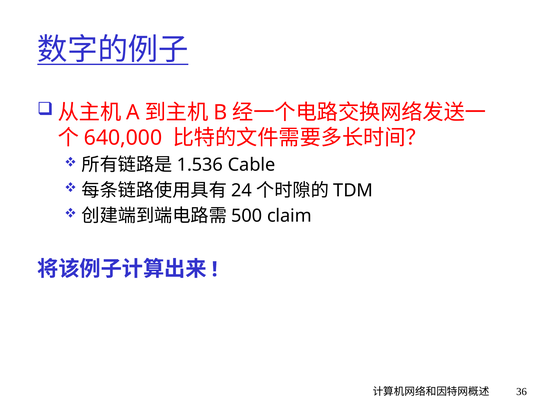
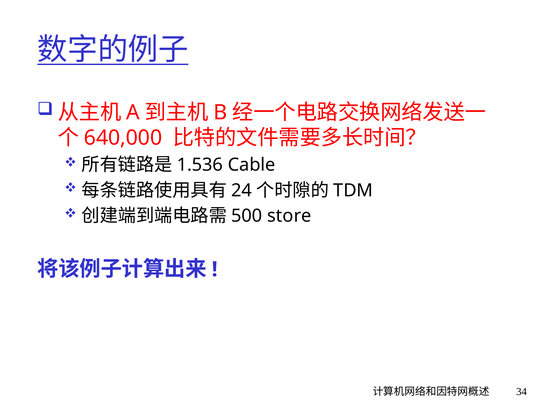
claim: claim -> store
36: 36 -> 34
